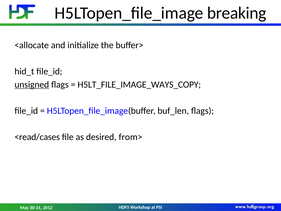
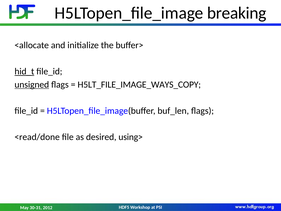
hid_t underline: none -> present
<read/cases: <read/cases -> <read/done
from>: from> -> using>
